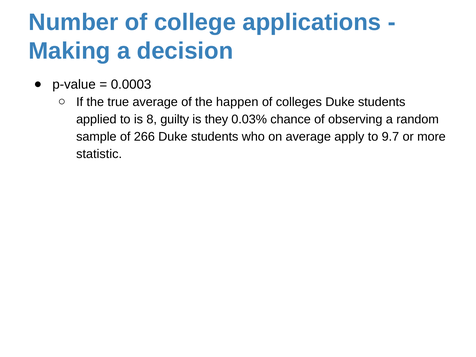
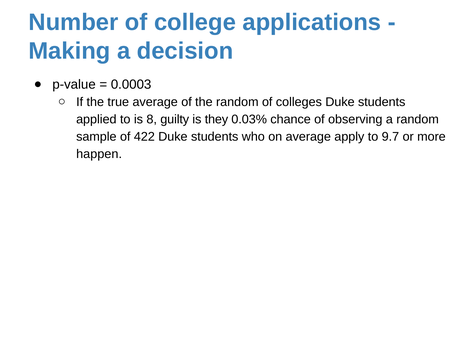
the happen: happen -> random
266: 266 -> 422
statistic: statistic -> happen
